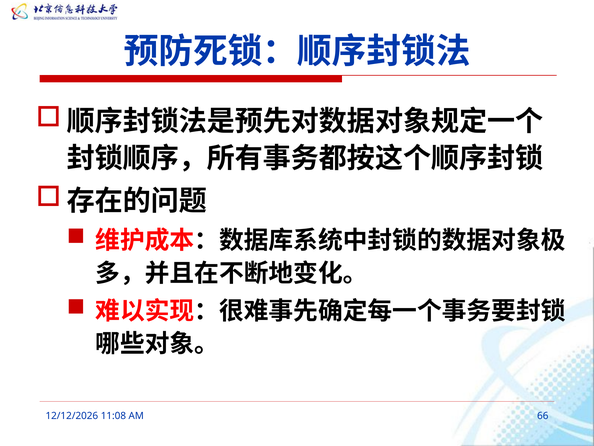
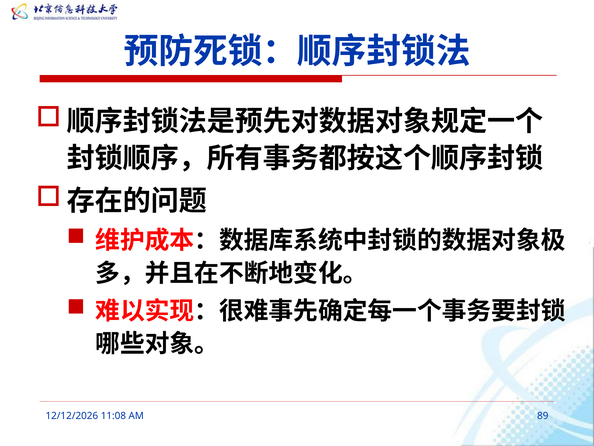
66: 66 -> 89
